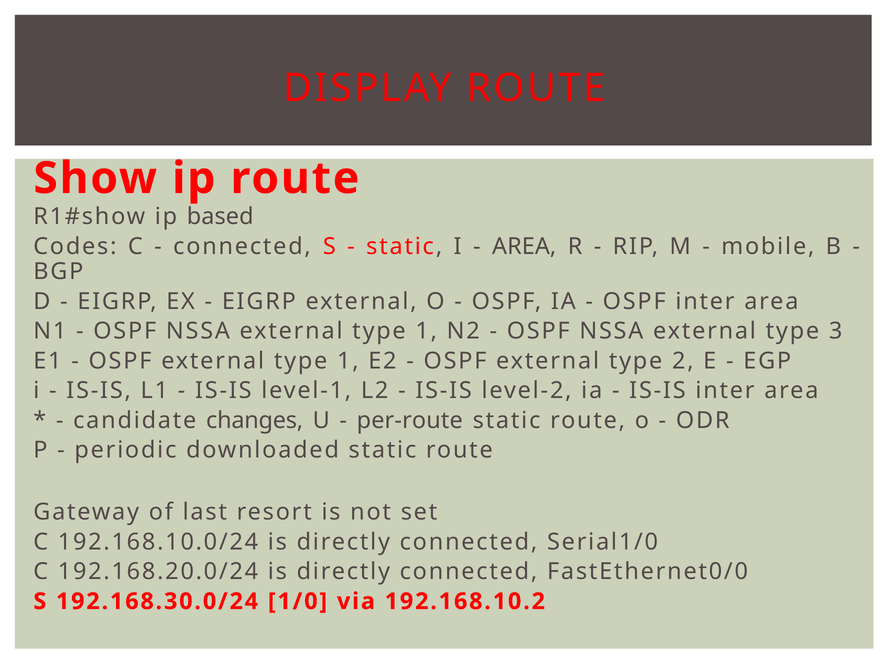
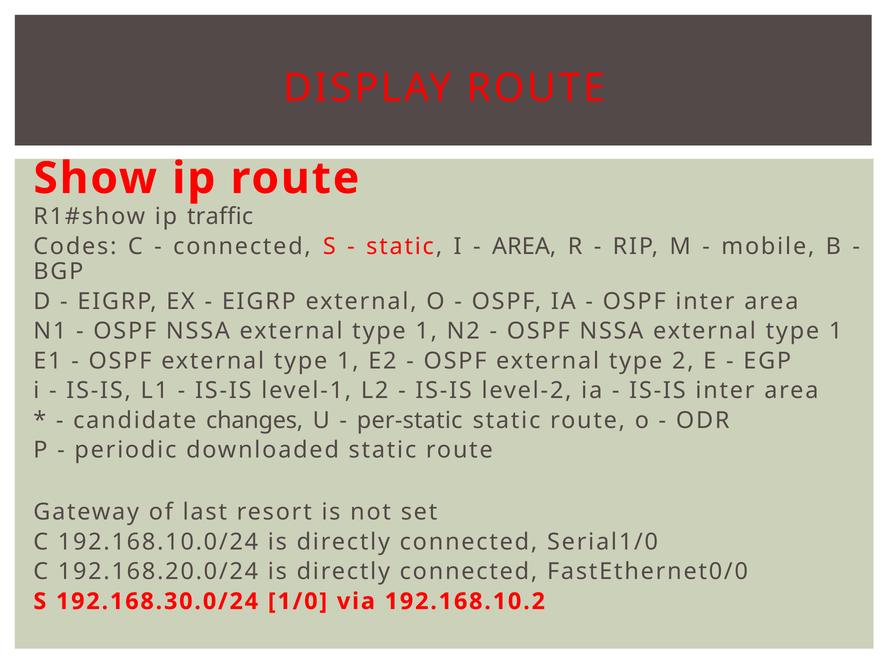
based: based -> traffic
3 at (836, 332): 3 -> 1
per-route: per-route -> per-static
